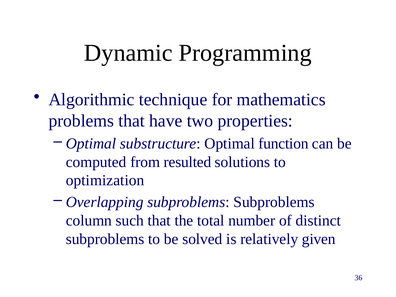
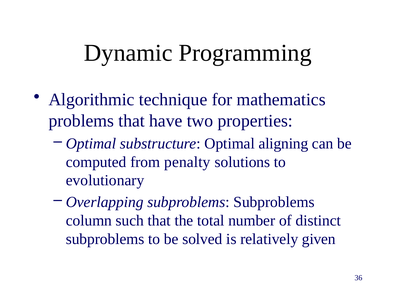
function: function -> aligning
resulted: resulted -> penalty
optimization: optimization -> evolutionary
